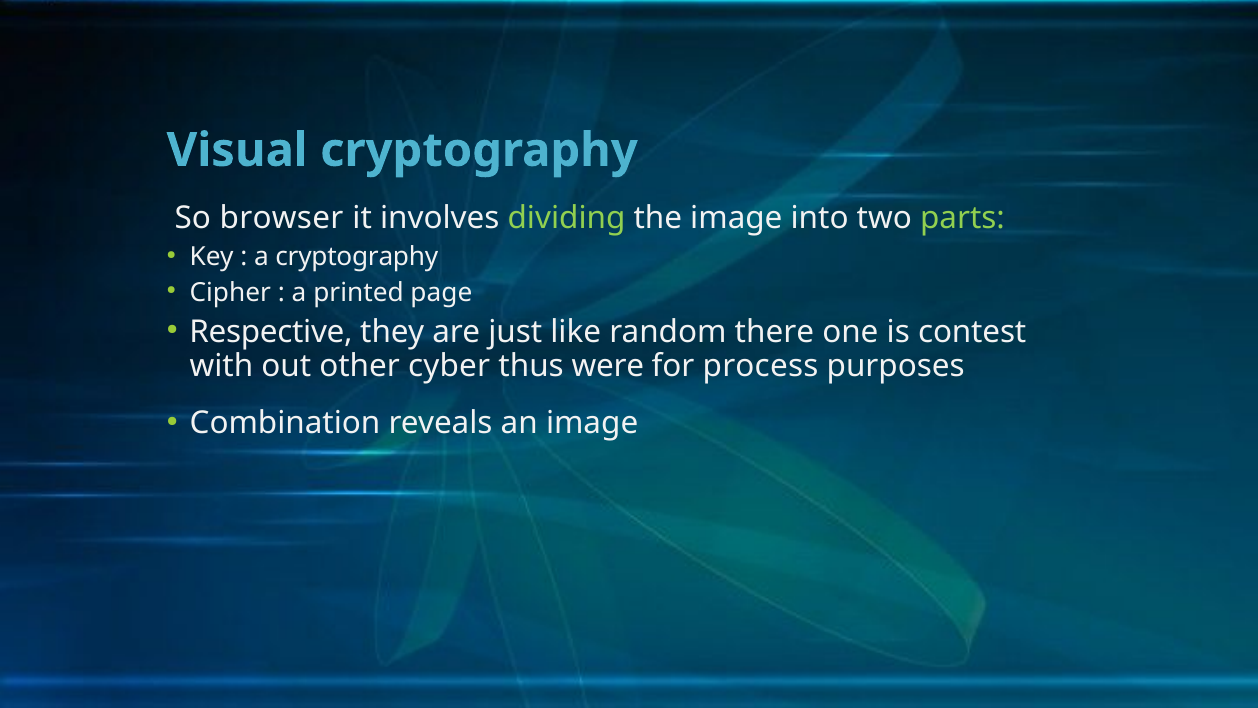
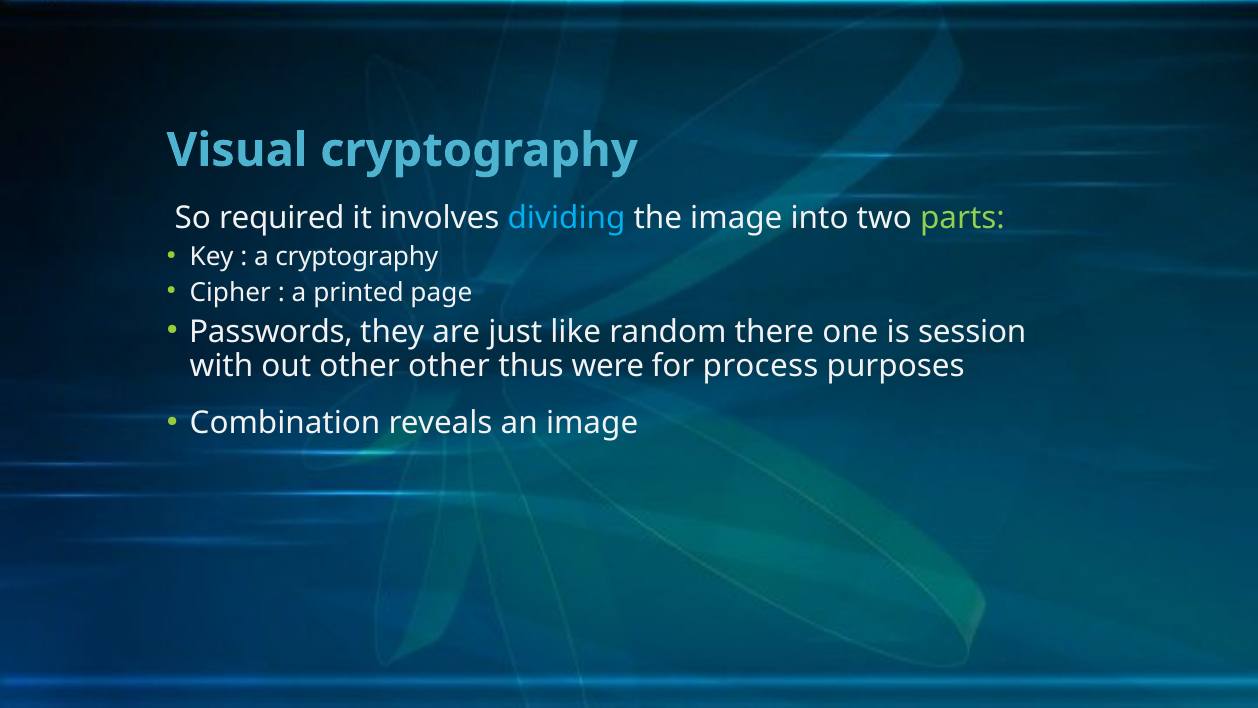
browser: browser -> required
dividing colour: light green -> light blue
Respective: Respective -> Passwords
contest: contest -> session
other cyber: cyber -> other
